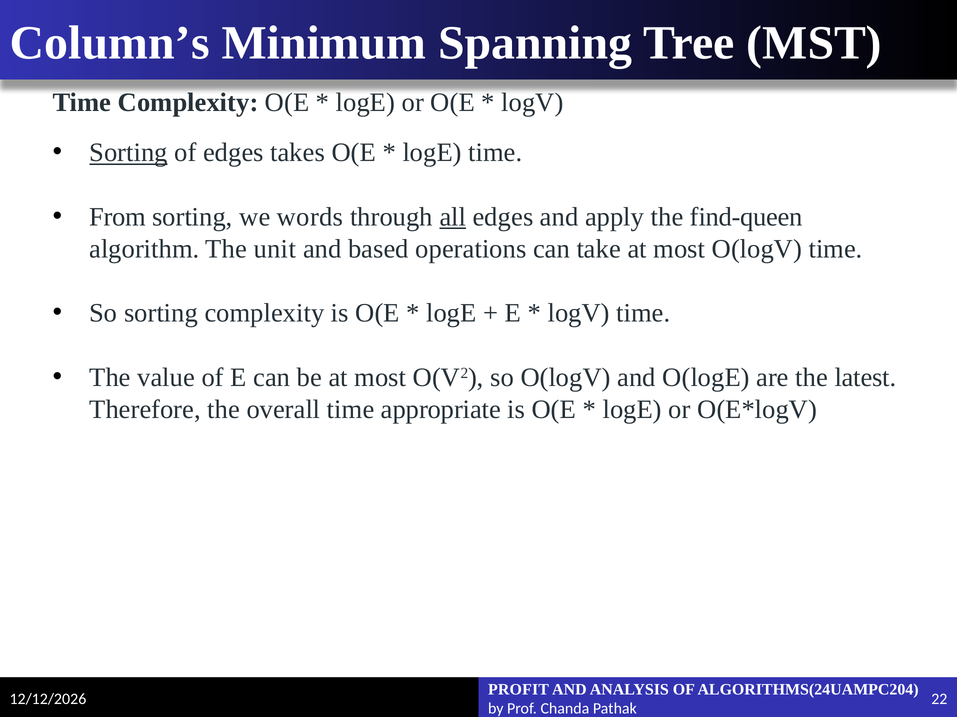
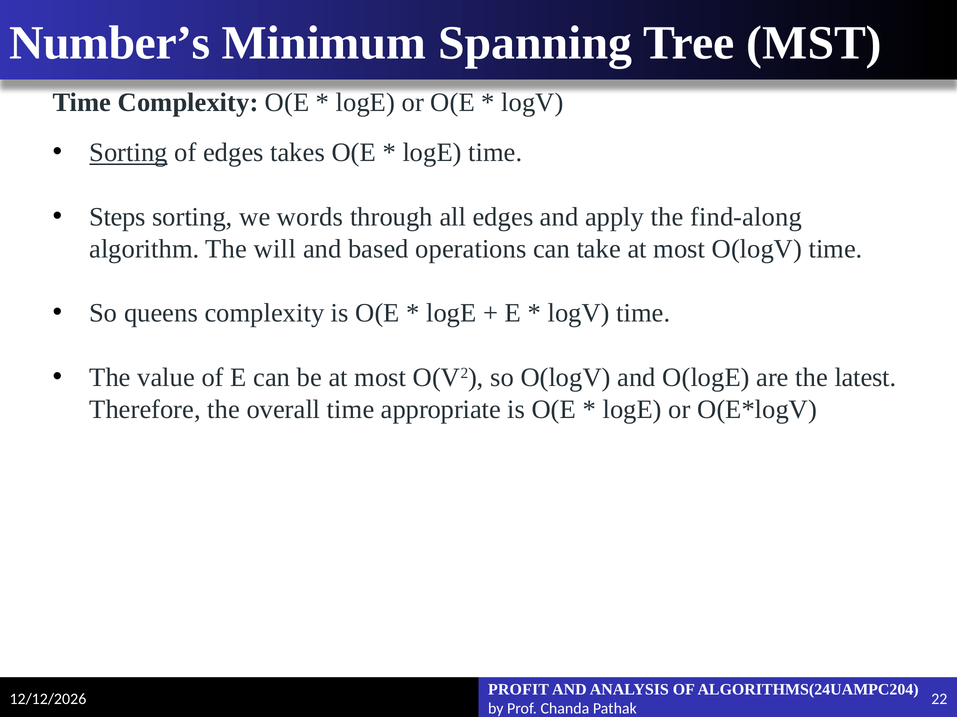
Column’s: Column’s -> Number’s
From: From -> Steps
all underline: present -> none
find-queen: find-queen -> find-along
unit: unit -> will
So sorting: sorting -> queens
